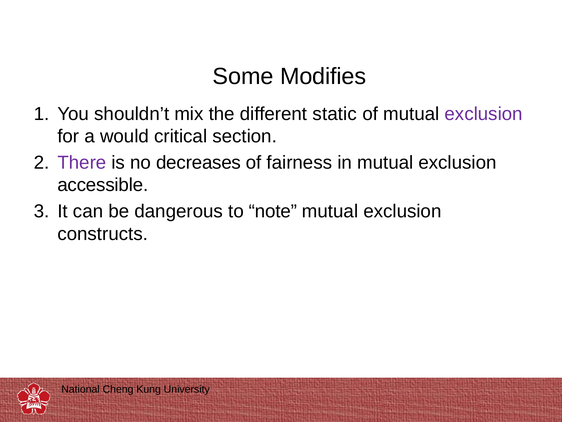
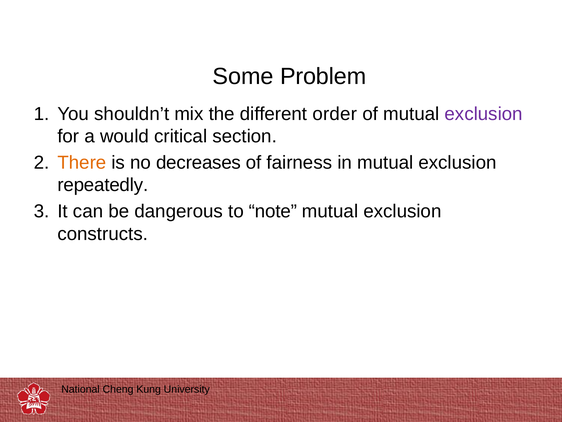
Modifies: Modifies -> Problem
static: static -> order
There colour: purple -> orange
accessible: accessible -> repeatedly
